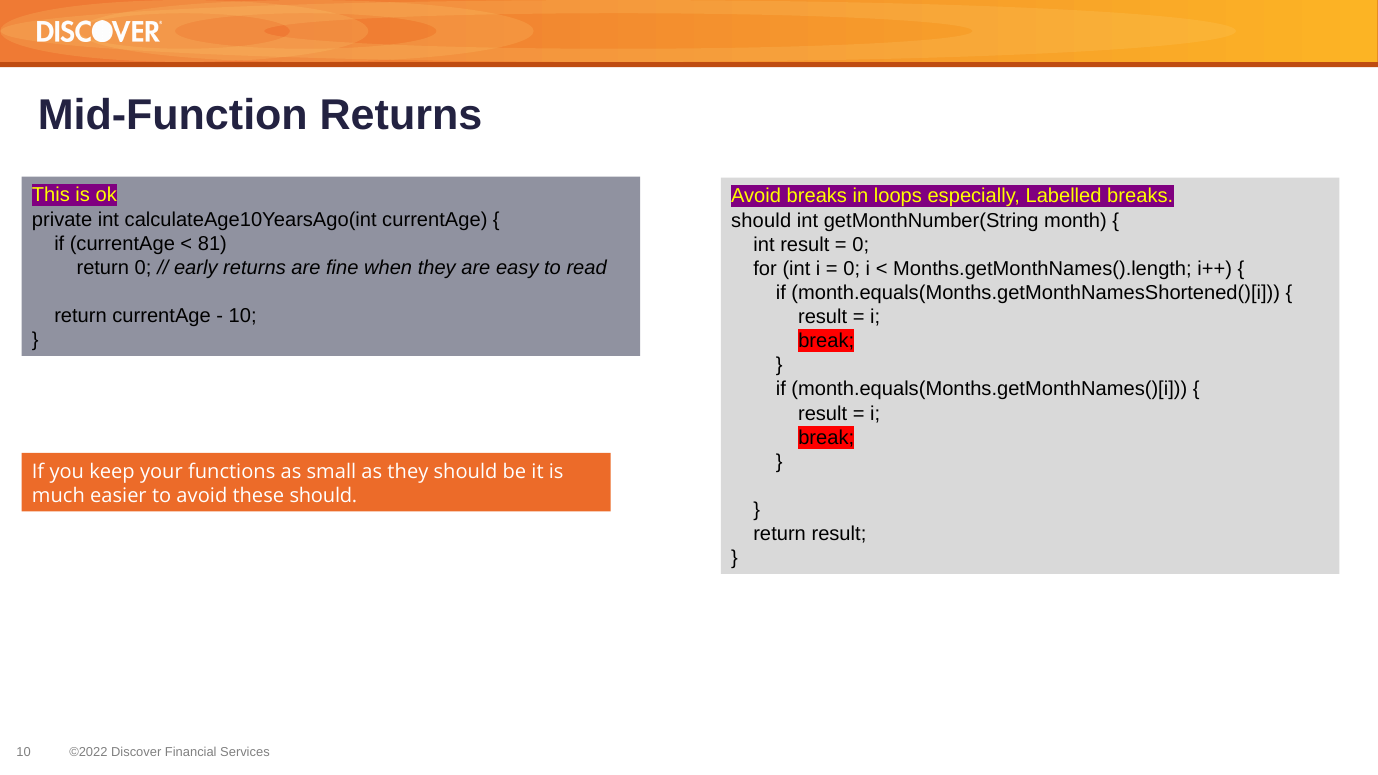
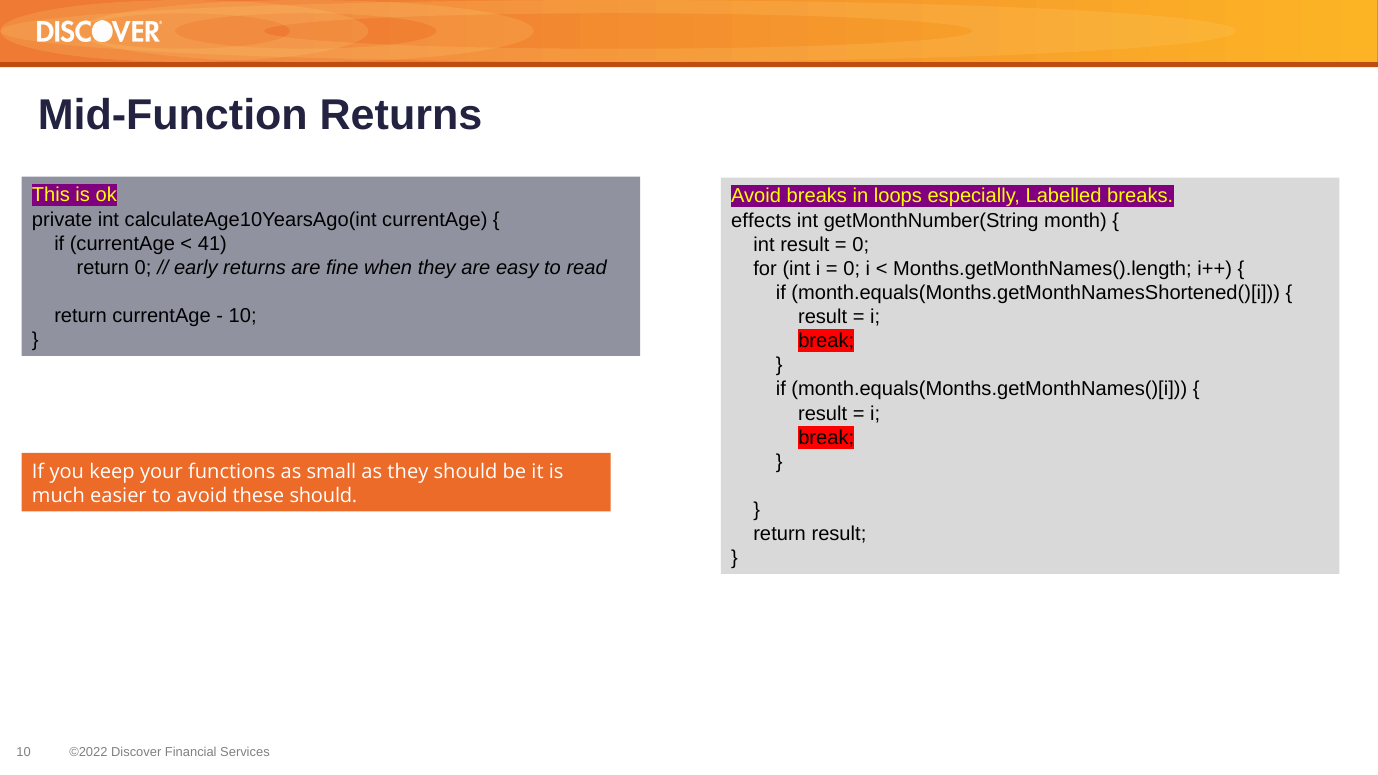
should at (761, 220): should -> effects
81: 81 -> 41
